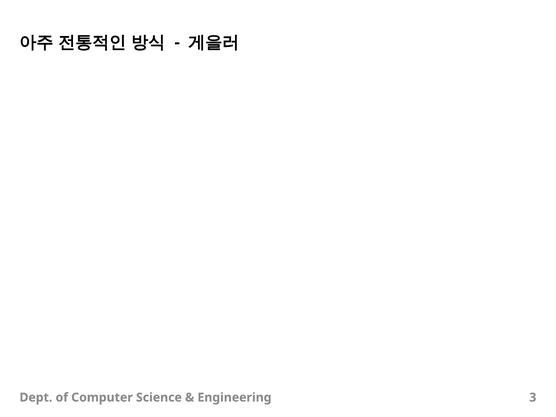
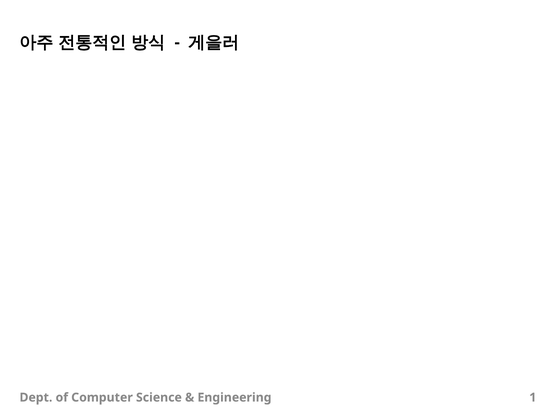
3: 3 -> 1
